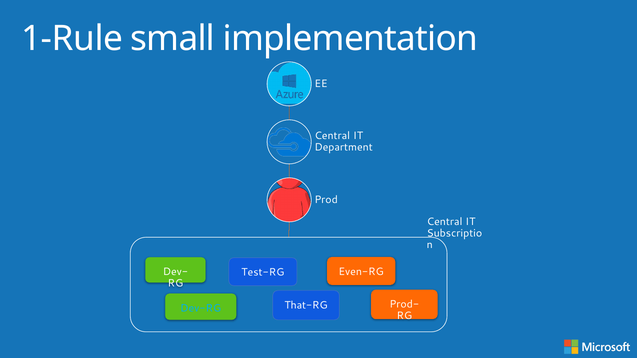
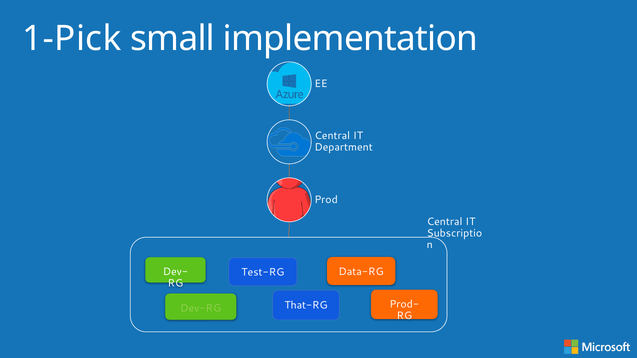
1-Rule: 1-Rule -> 1-Pick
Even-RG: Even-RG -> Data-RG
Dev-RG colour: light blue -> light green
